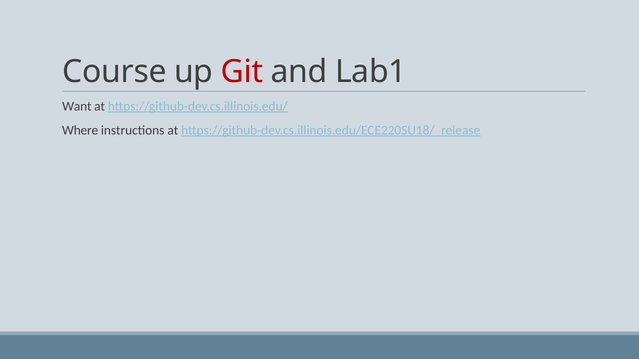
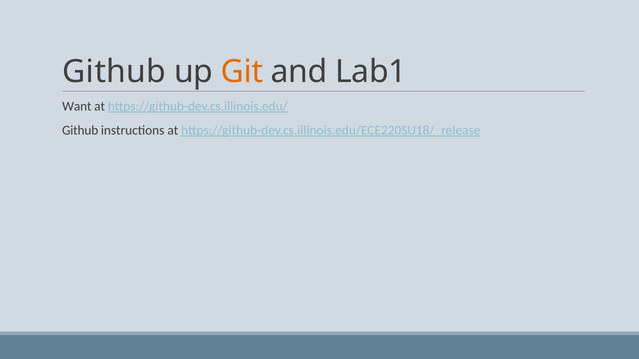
Course at (115, 72): Course -> Github
Git colour: red -> orange
Where at (80, 130): Where -> Github
